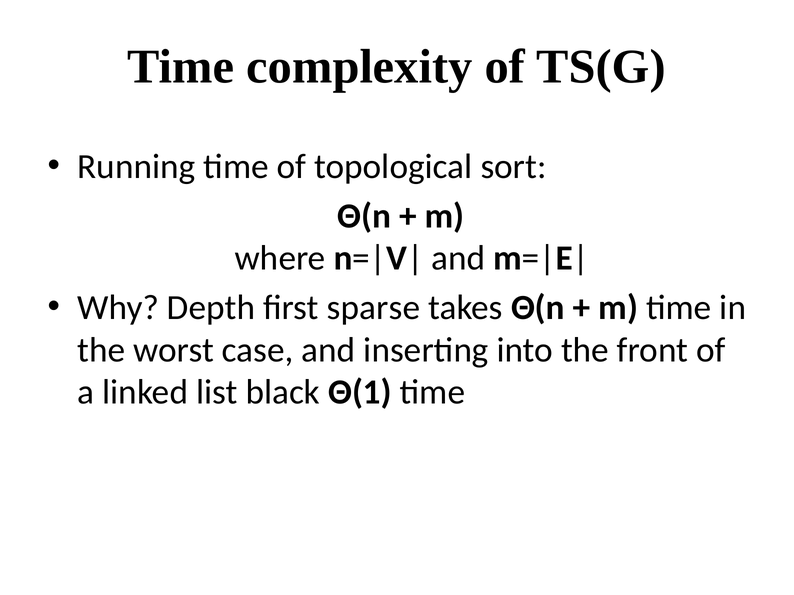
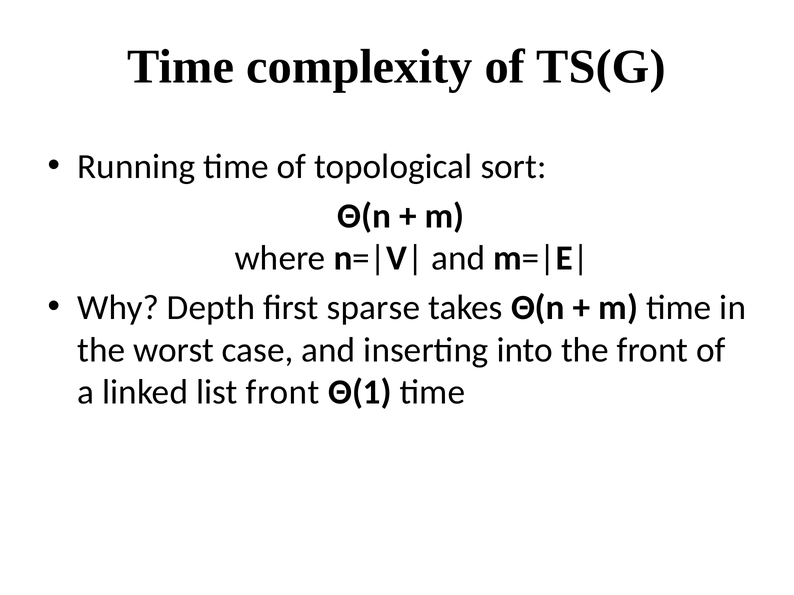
list black: black -> front
